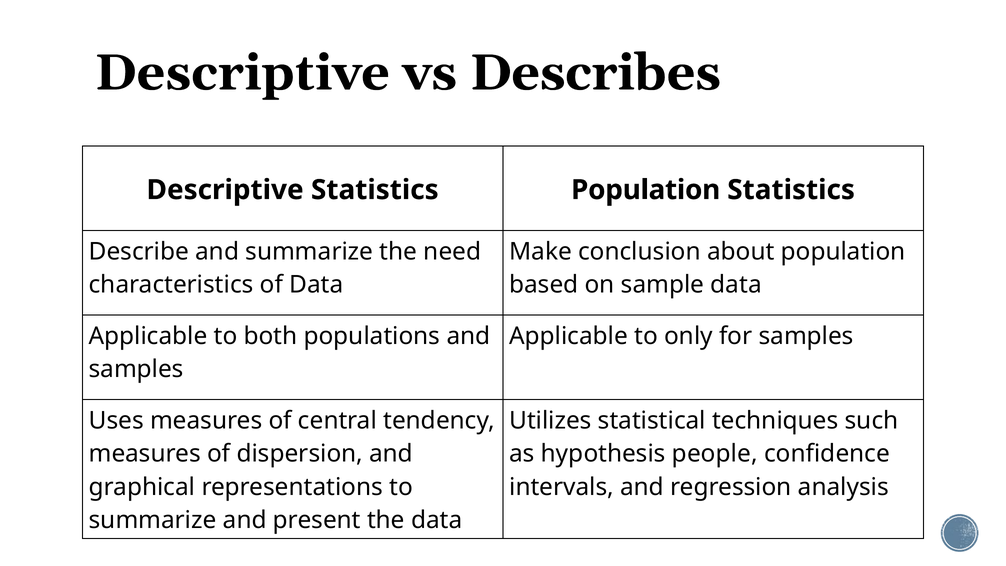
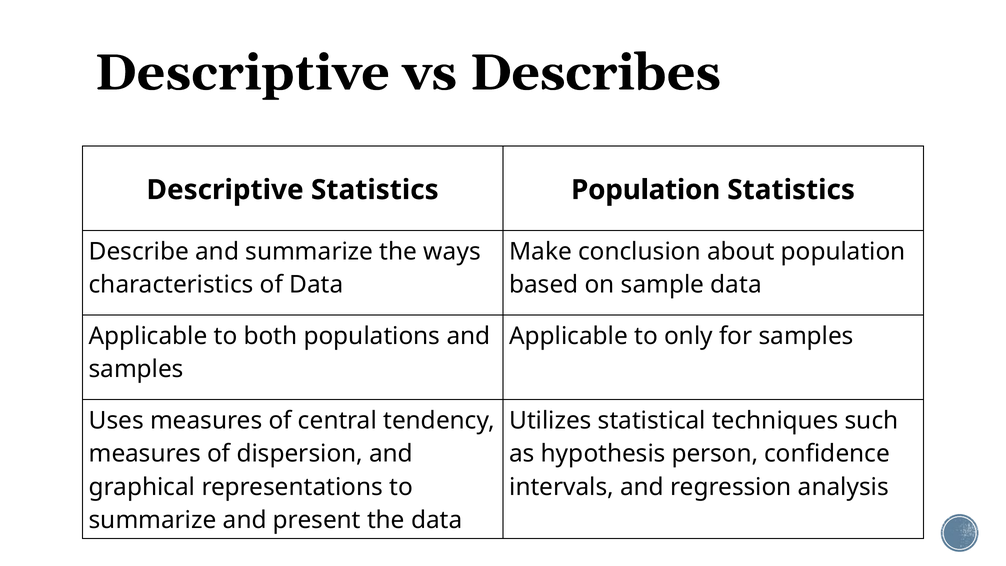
need: need -> ways
people: people -> person
